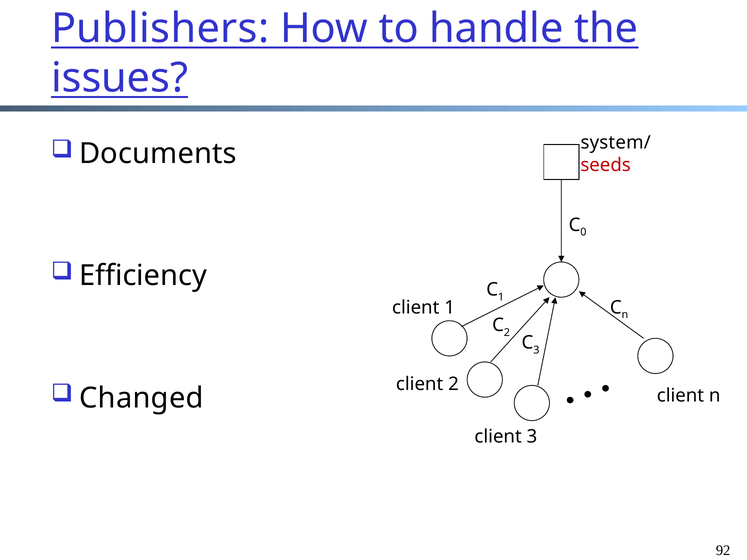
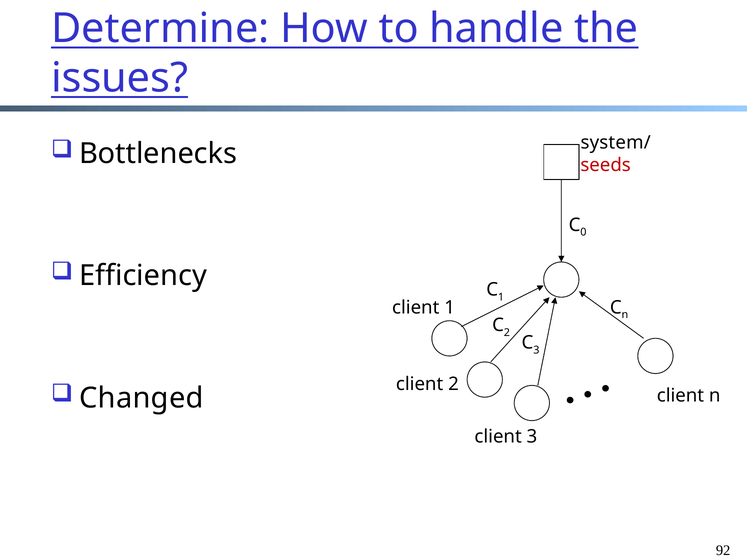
Publishers: Publishers -> Determine
Documents: Documents -> Bottlenecks
